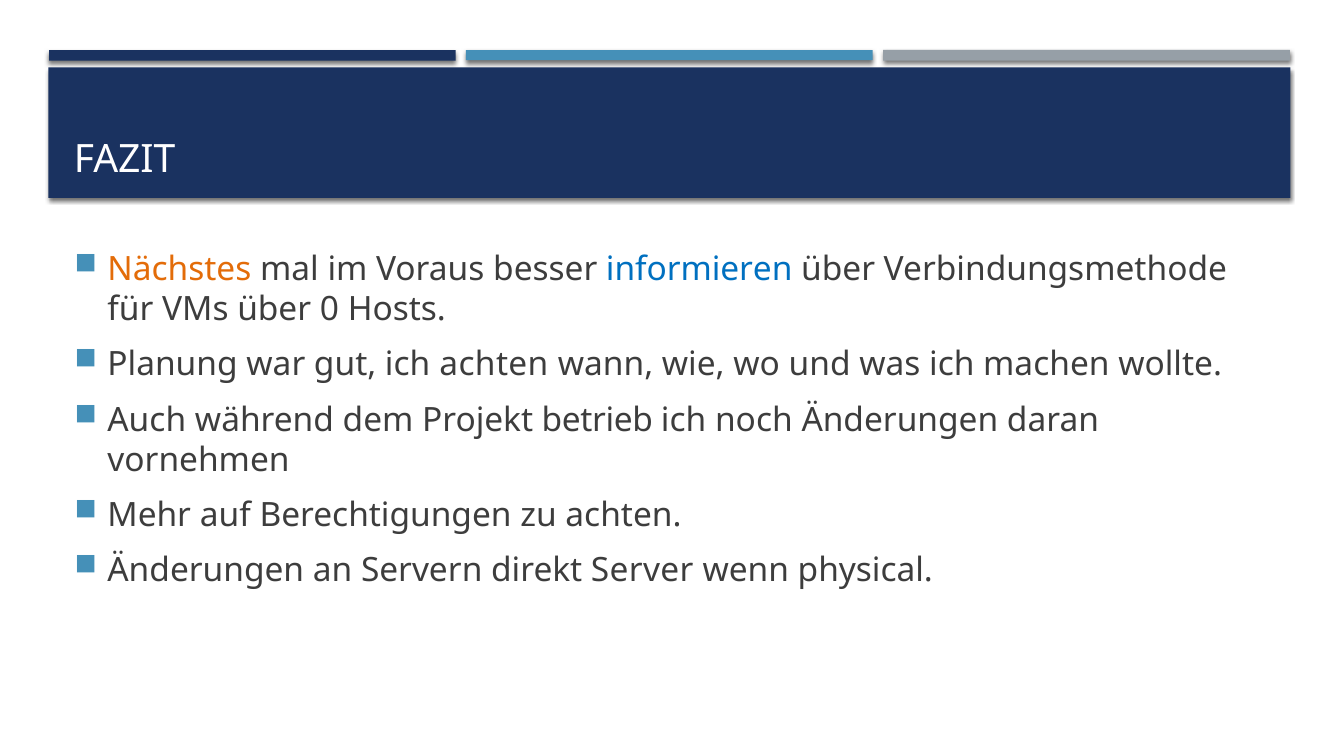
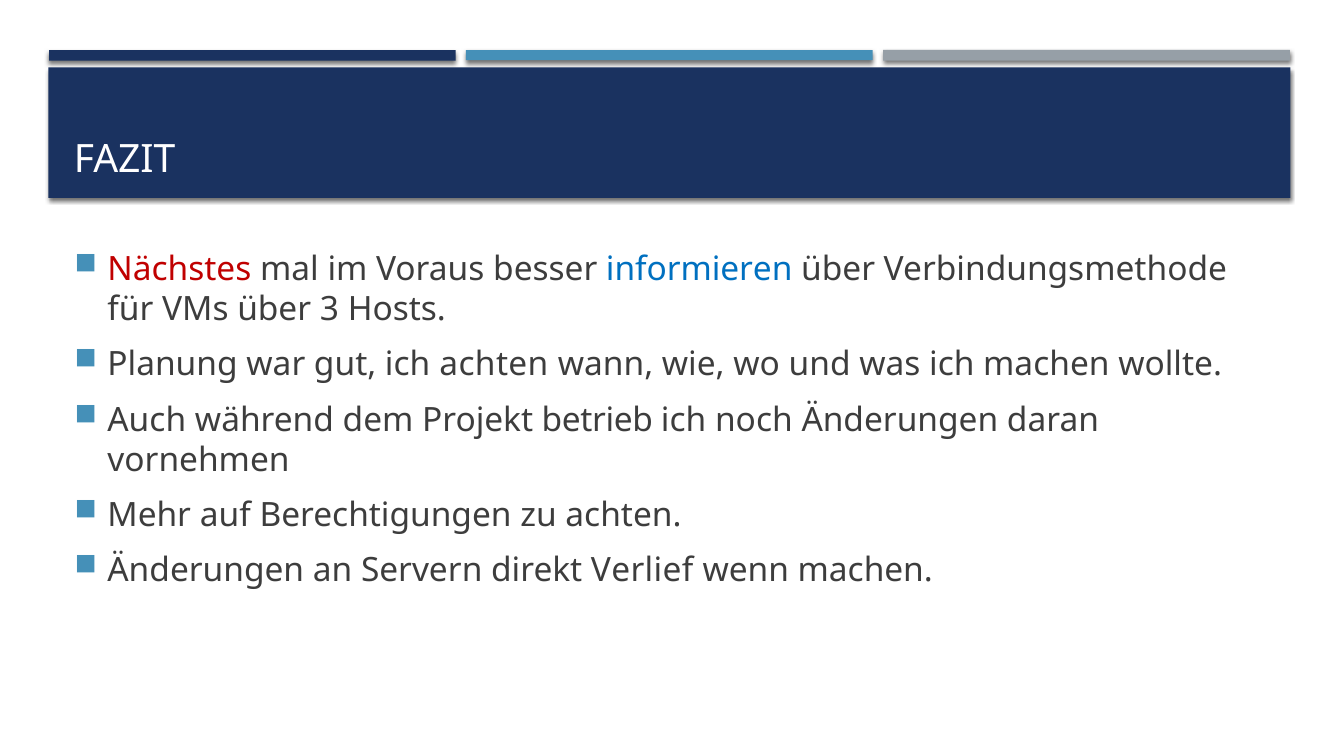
Nächstes colour: orange -> red
0: 0 -> 3
Server: Server -> Verlief
wenn physical: physical -> machen
